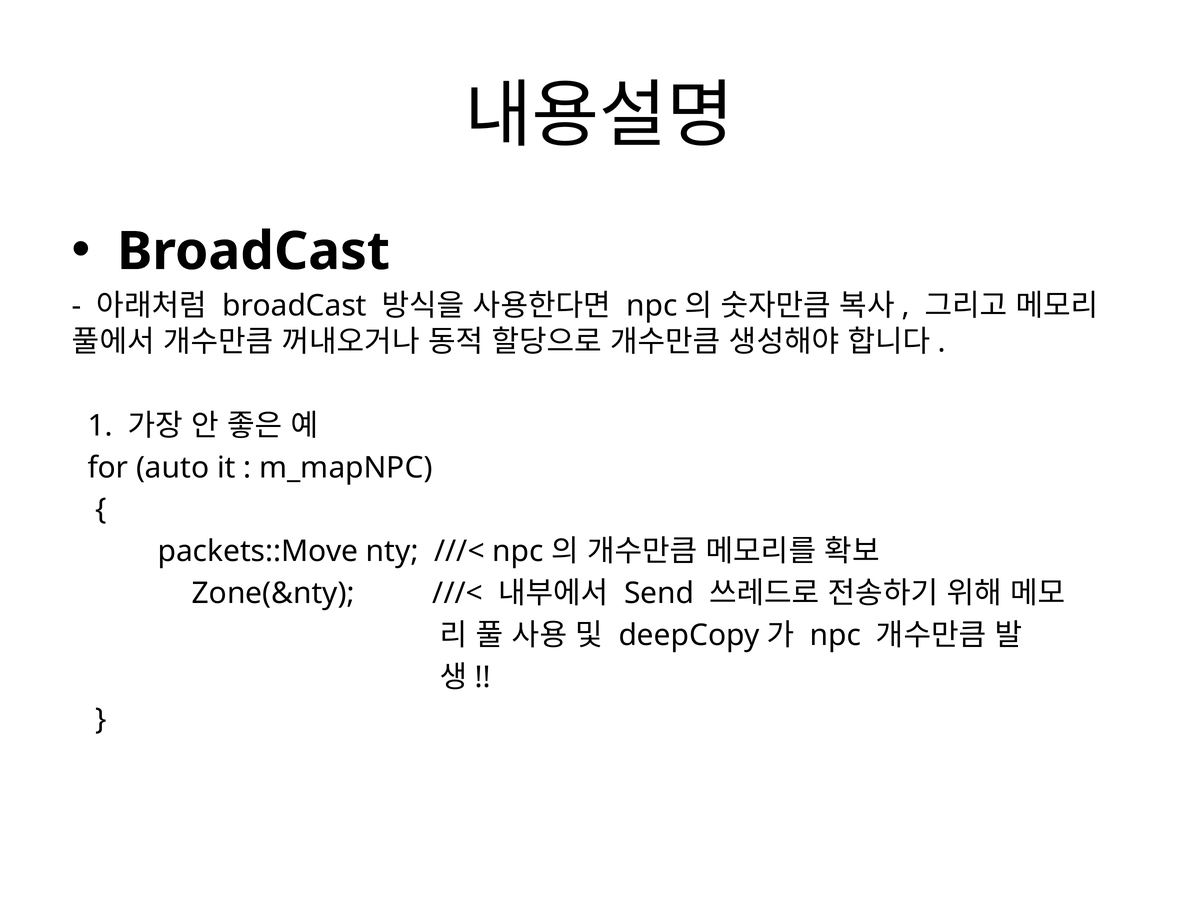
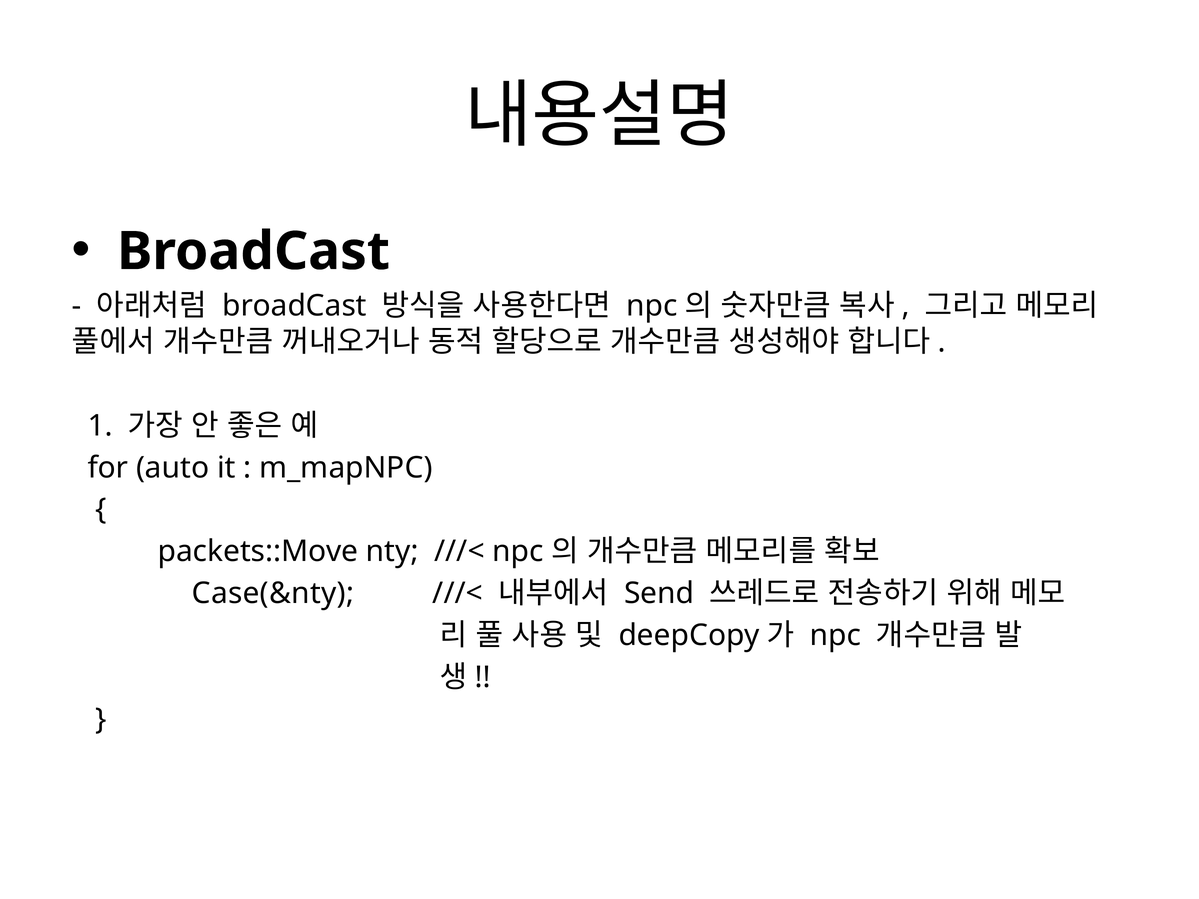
Zone(&nty: Zone(&nty -> Case(&nty
